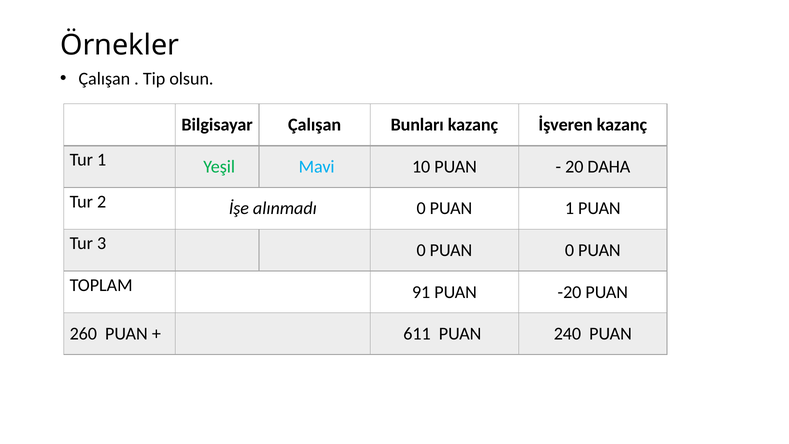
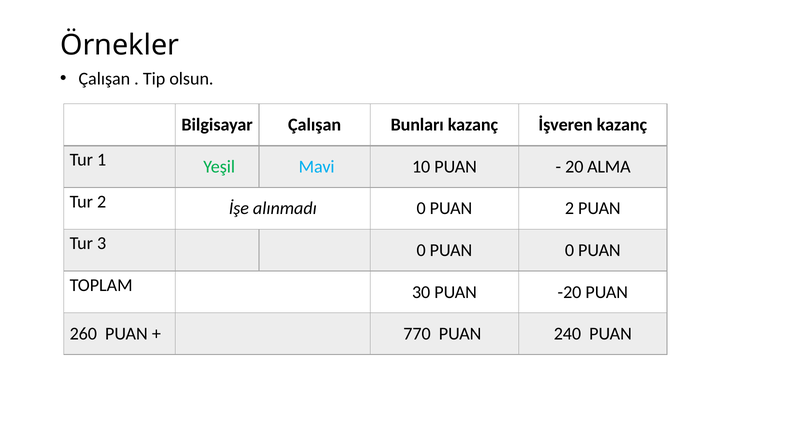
DAHA: DAHA -> ALMA
PUAN 1: 1 -> 2
91: 91 -> 30
611: 611 -> 770
